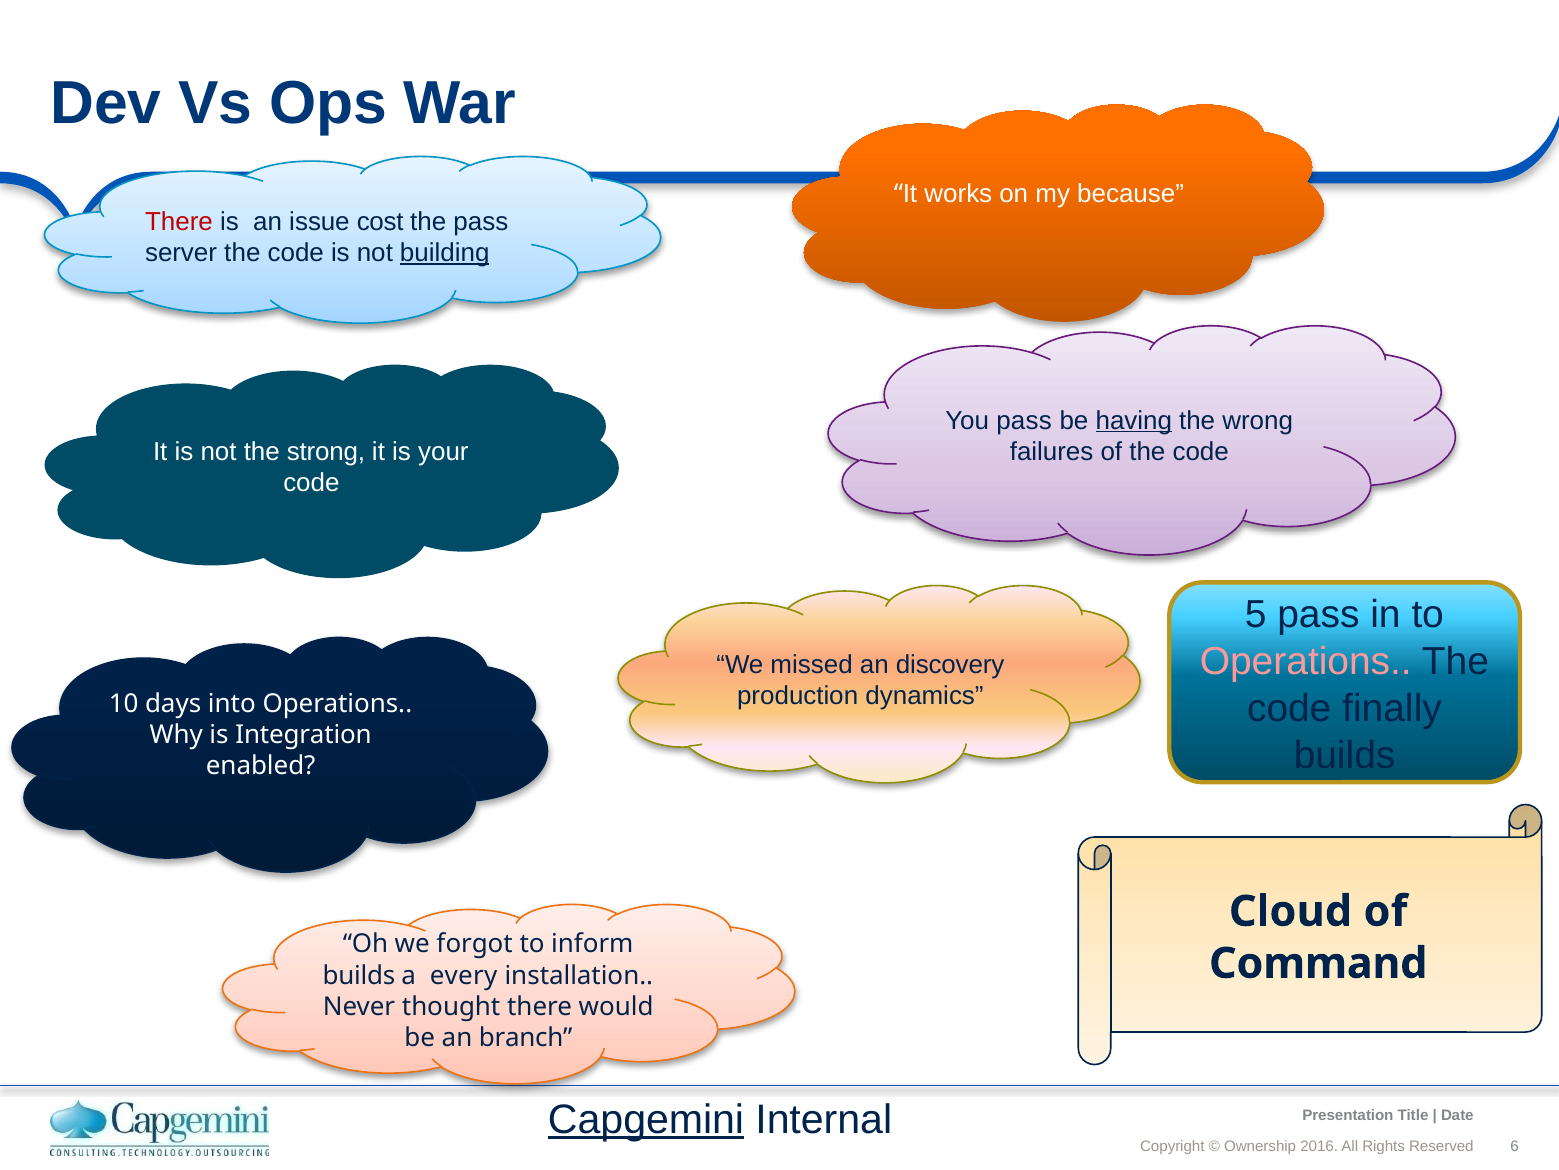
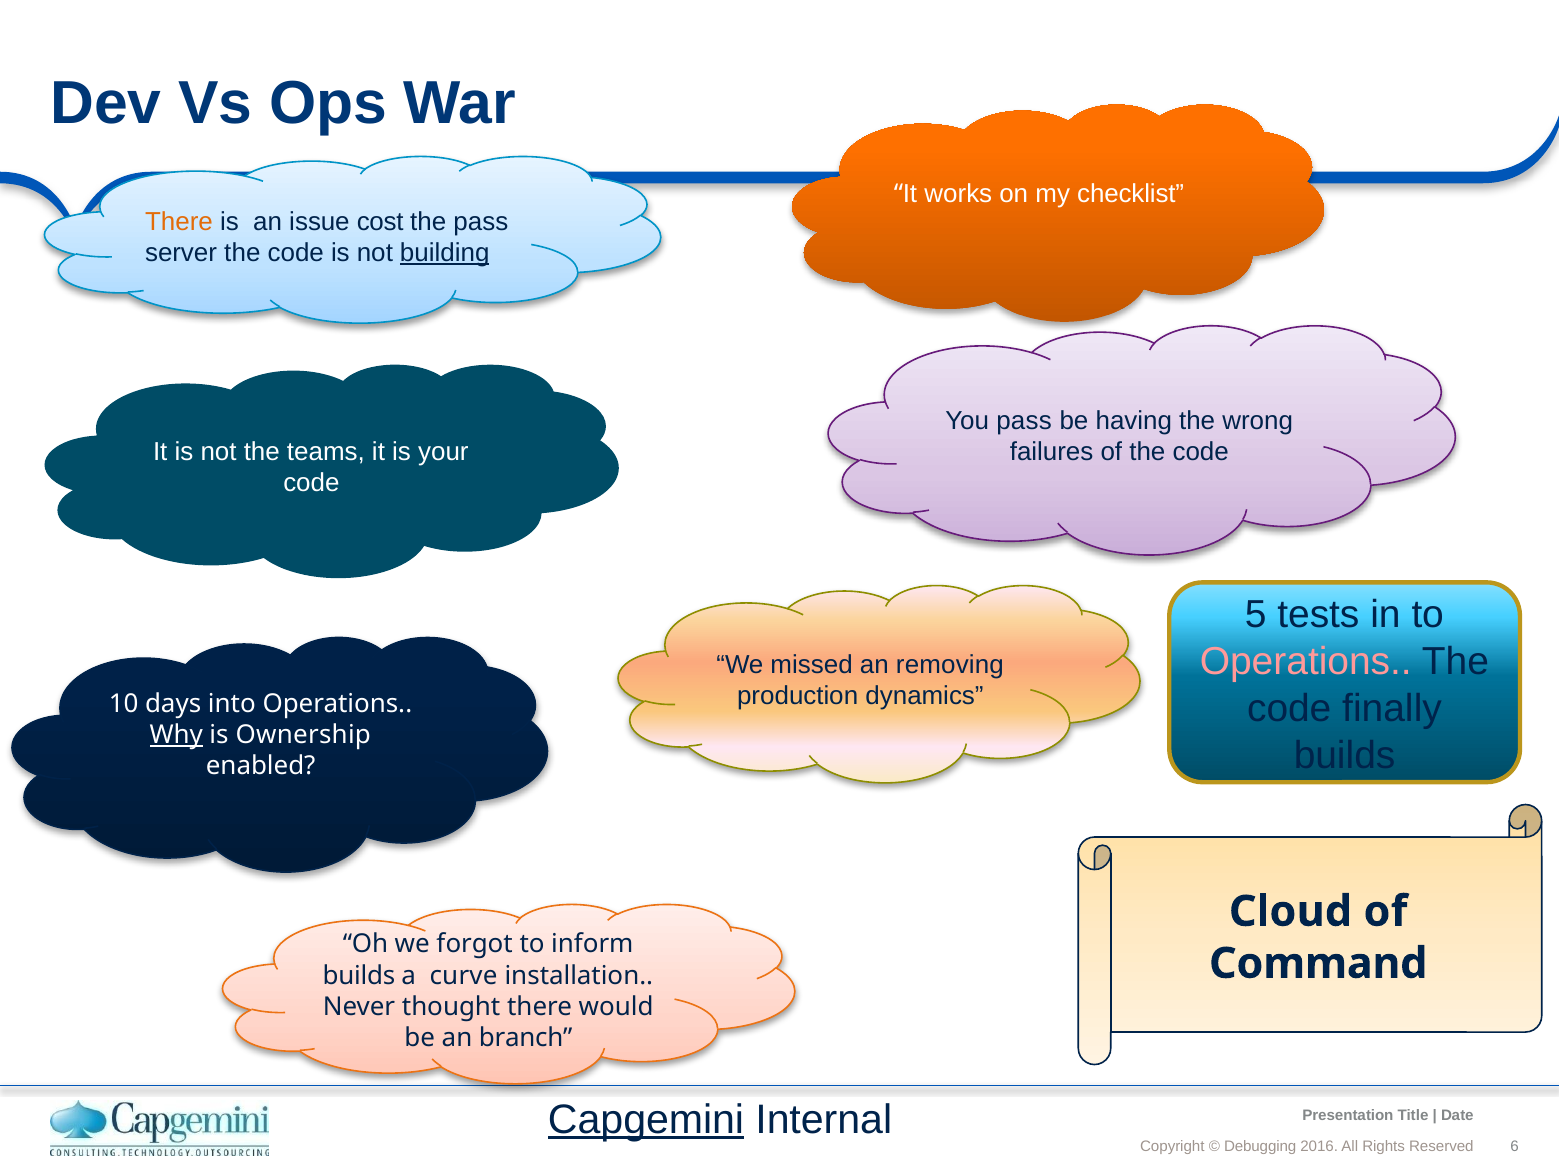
because: because -> checklist
There at (179, 221) colour: red -> orange
having underline: present -> none
strong: strong -> teams
5 pass: pass -> tests
discovery: discovery -> removing
Why underline: none -> present
Integration: Integration -> Ownership
every: every -> curve
Ownership: Ownership -> Debugging
